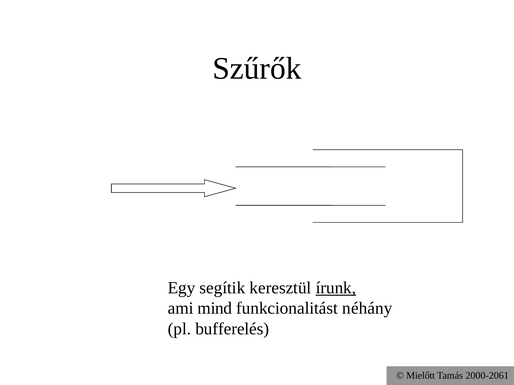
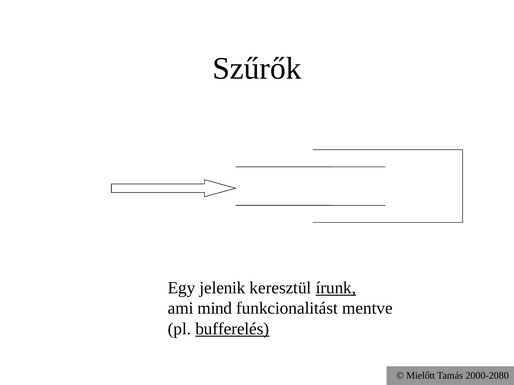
segítik: segítik -> jelenik
néhány: néhány -> mentve
bufferelés underline: none -> present
2000-2061: 2000-2061 -> 2000-2080
